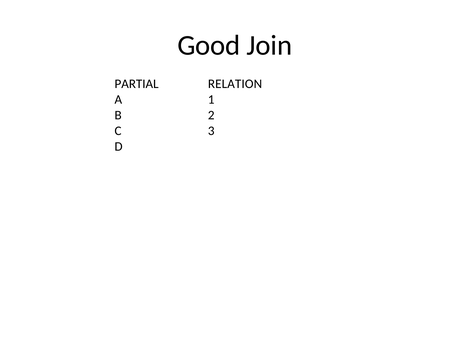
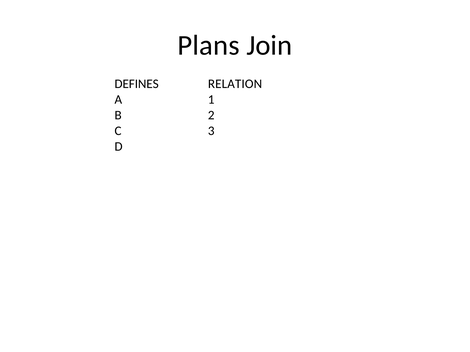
Good: Good -> Plans
PARTIAL: PARTIAL -> DEFINES
